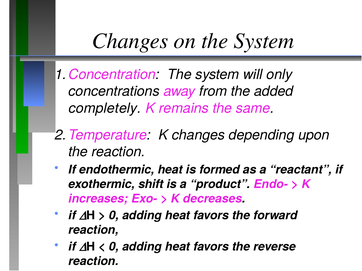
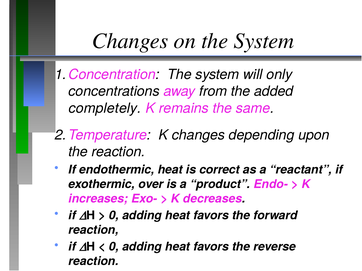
formed: formed -> correct
shift: shift -> over
